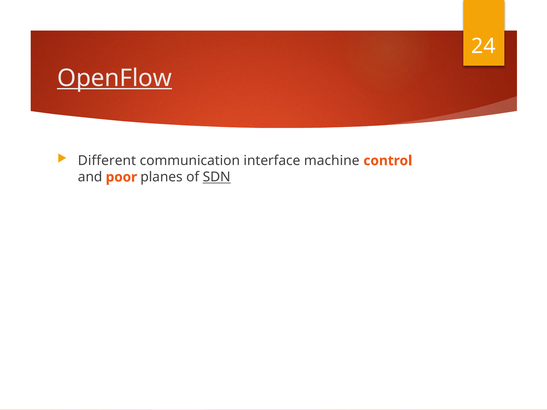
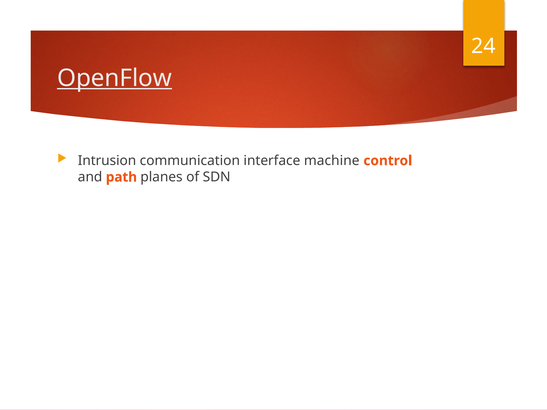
Different: Different -> Intrusion
poor: poor -> path
SDN underline: present -> none
